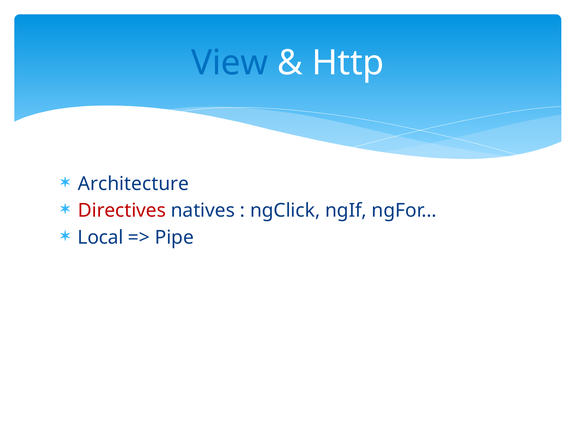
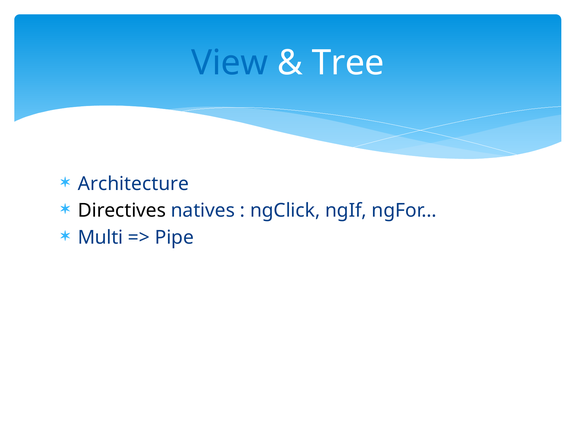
Http: Http -> Tree
Directives colour: red -> black
Local: Local -> Multi
